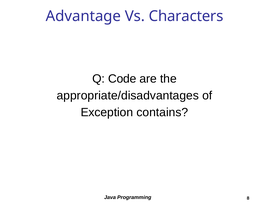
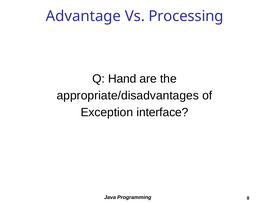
Characters: Characters -> Processing
Code: Code -> Hand
contains: contains -> interface
